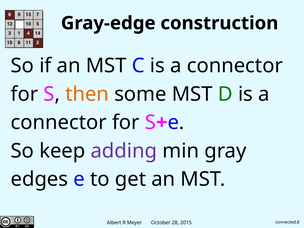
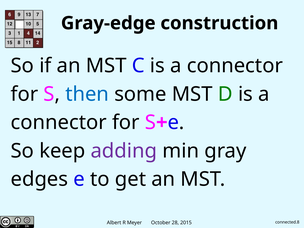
then colour: orange -> blue
